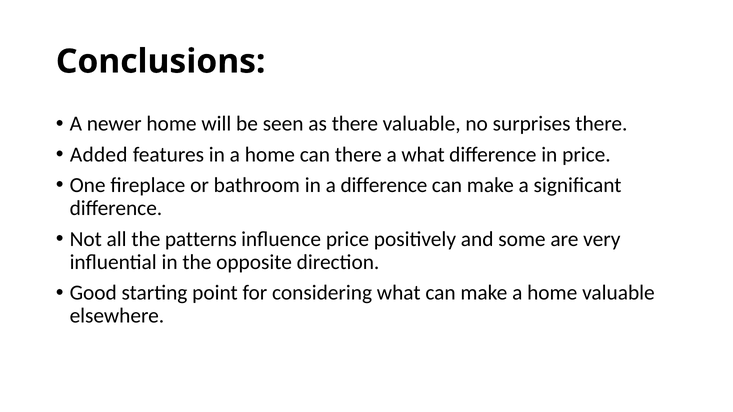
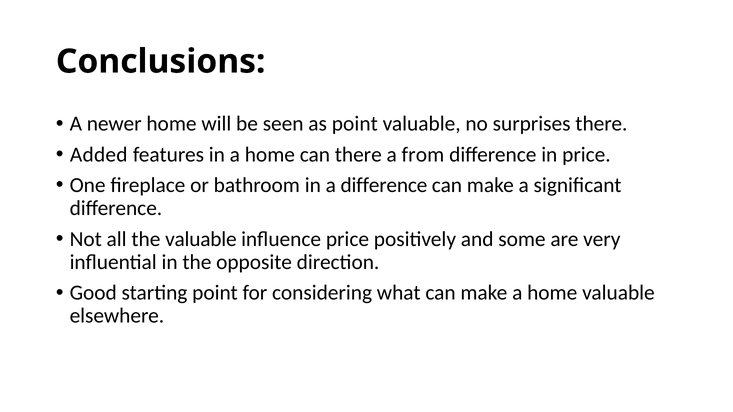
as there: there -> point
a what: what -> from
the patterns: patterns -> valuable
